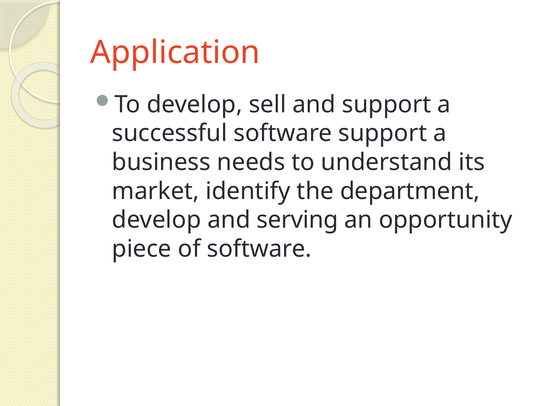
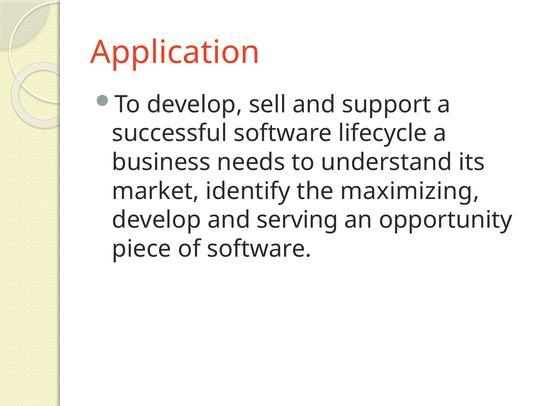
software support: support -> lifecycle
department: department -> maximizing
